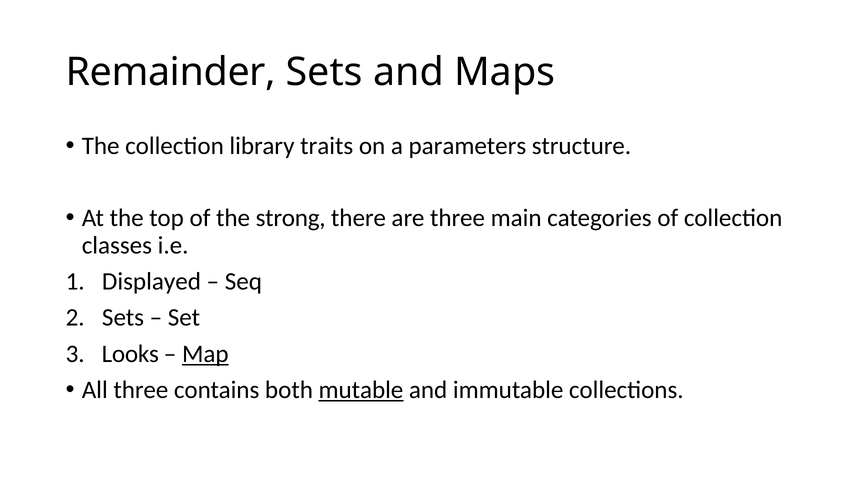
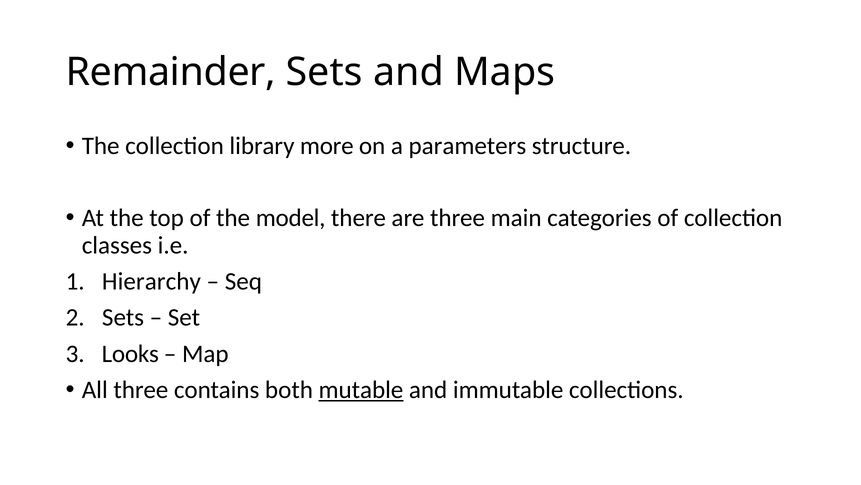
traits: traits -> more
strong: strong -> model
Displayed: Displayed -> Hierarchy
Map underline: present -> none
